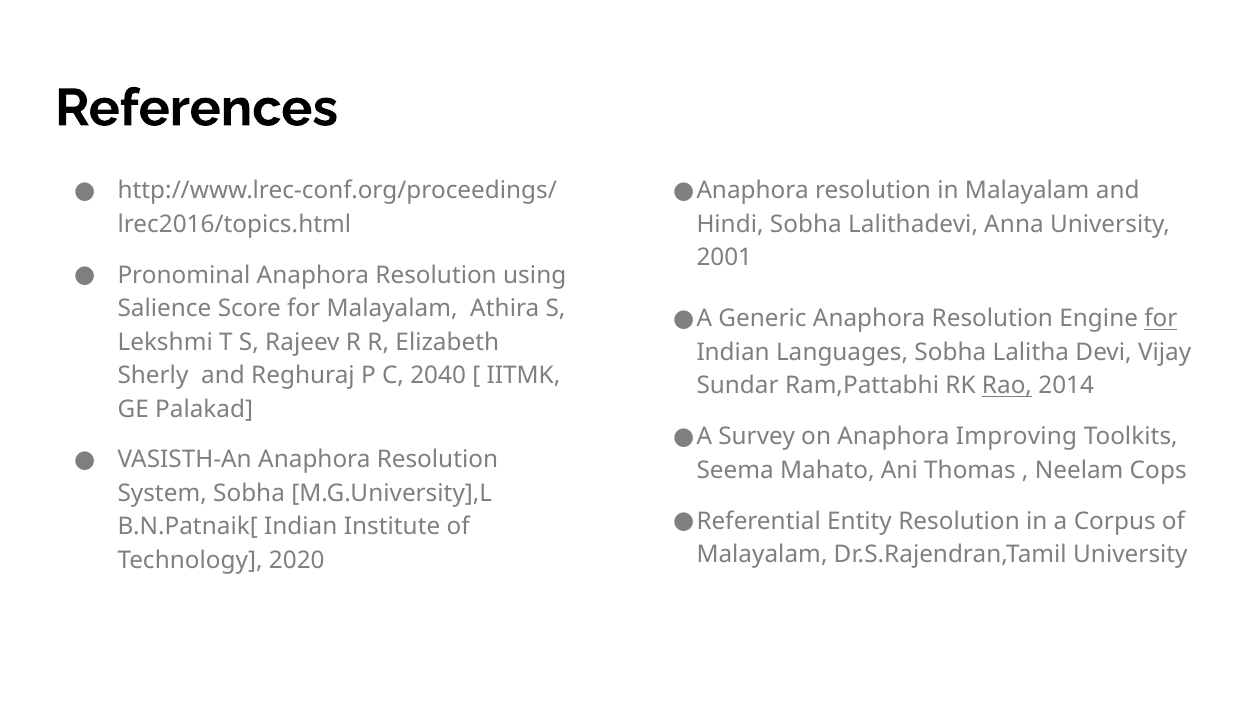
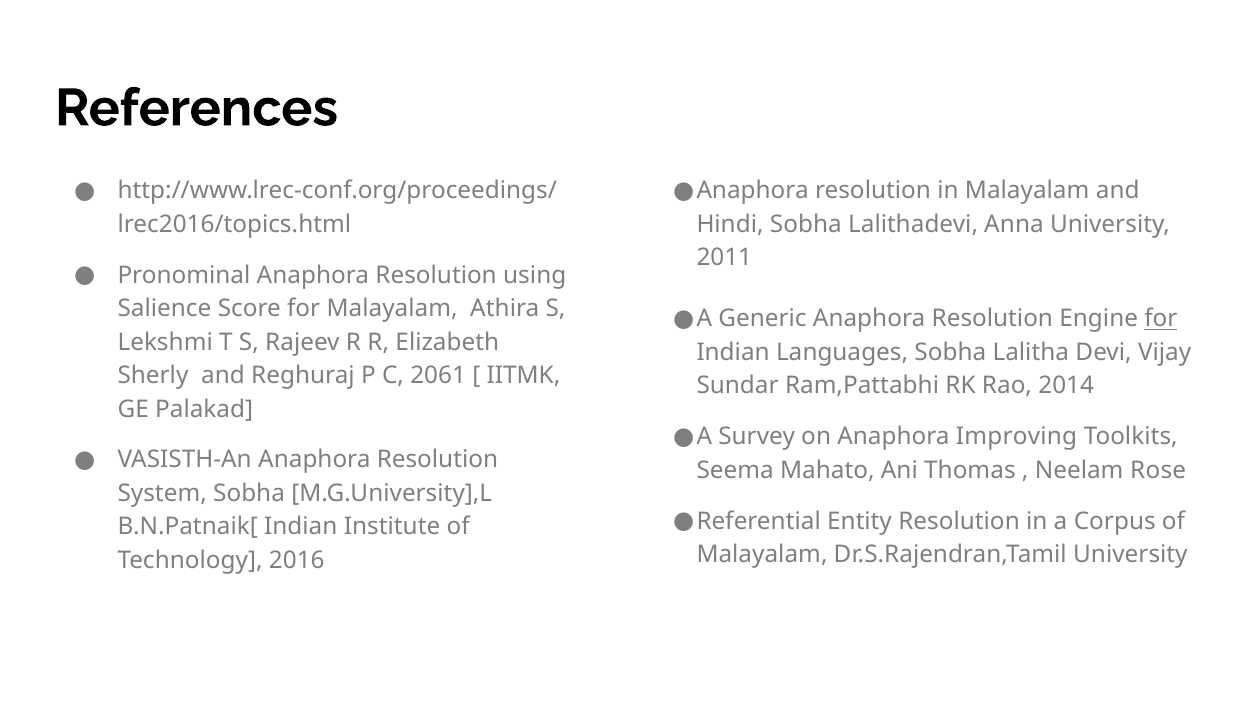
2001: 2001 -> 2011
2040: 2040 -> 2061
Rao underline: present -> none
Cops: Cops -> Rose
2020: 2020 -> 2016
